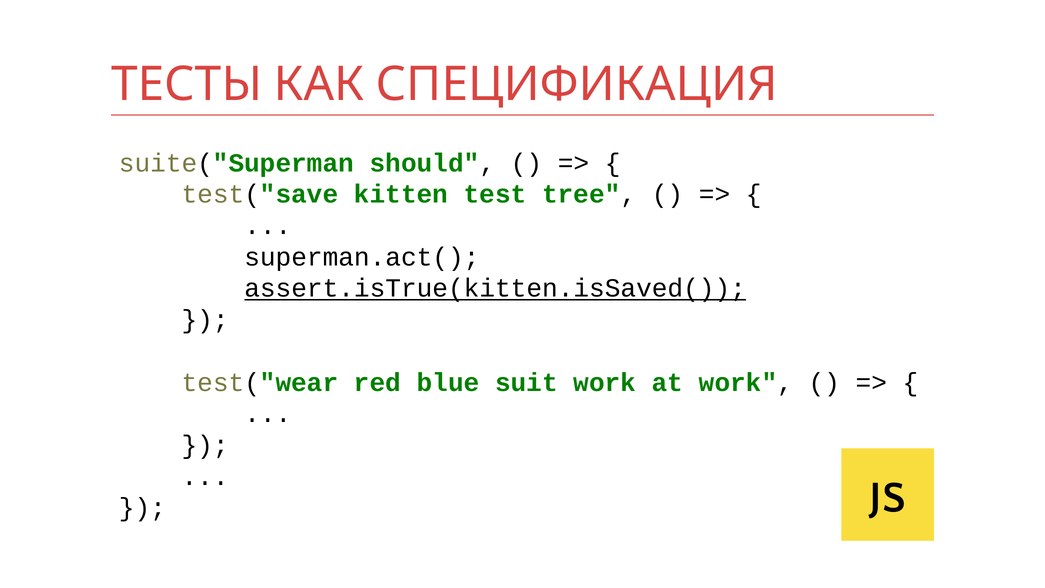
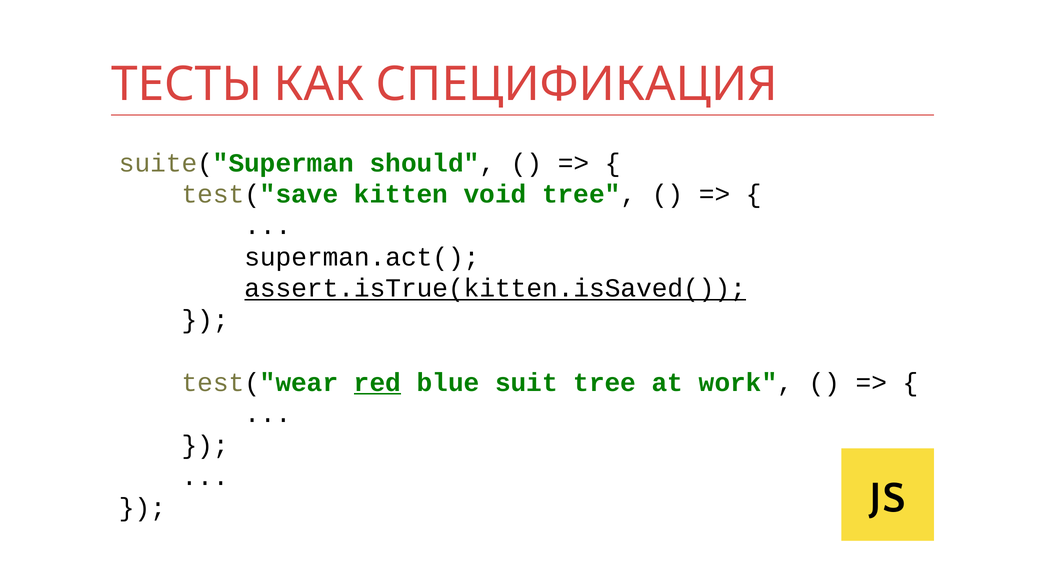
test: test -> void
red underline: none -> present
suit work: work -> tree
